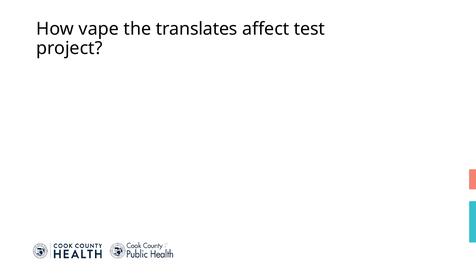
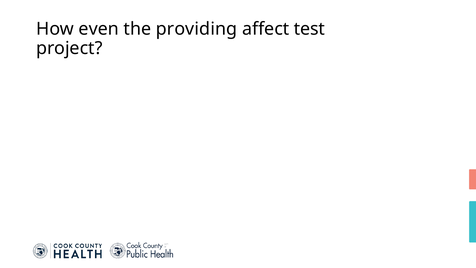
vape: vape -> even
translates: translates -> providing
